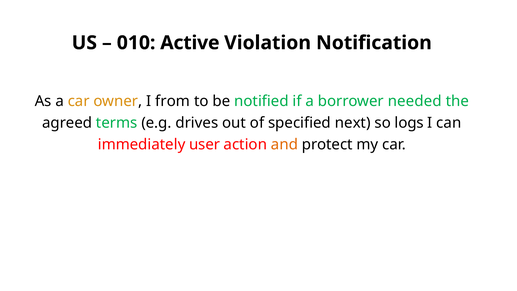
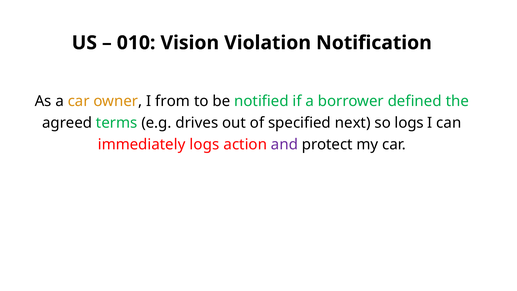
Active: Active -> Vision
needed: needed -> defined
immediately user: user -> logs
and colour: orange -> purple
